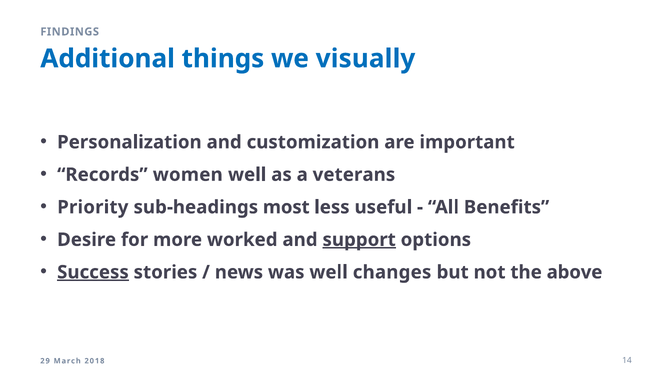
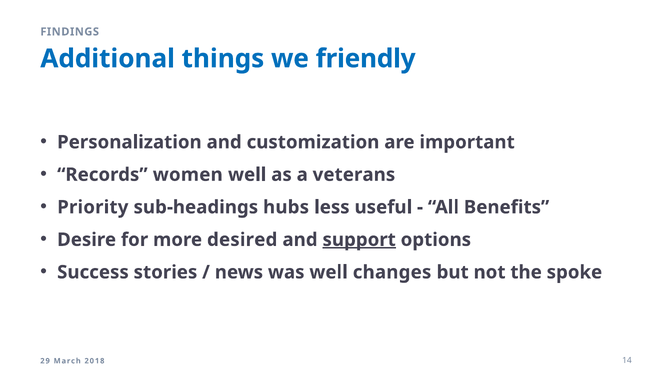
visually: visually -> friendly
most: most -> hubs
worked: worked -> desired
Success underline: present -> none
above: above -> spoke
